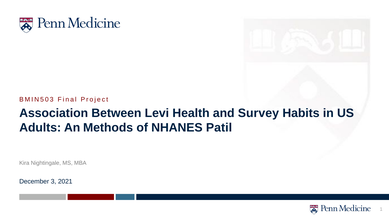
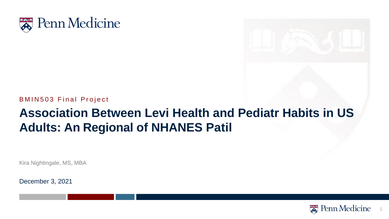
Survey: Survey -> Pediatr
Methods: Methods -> Regional
